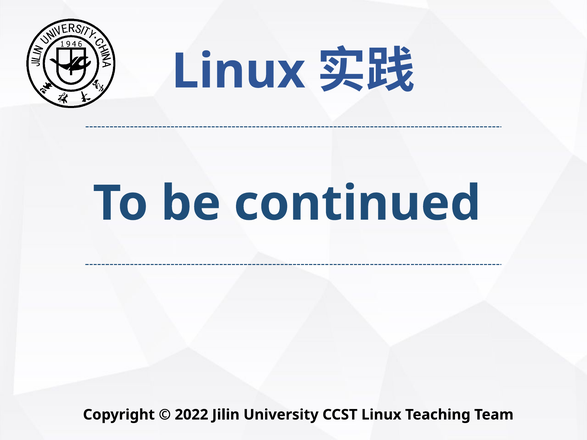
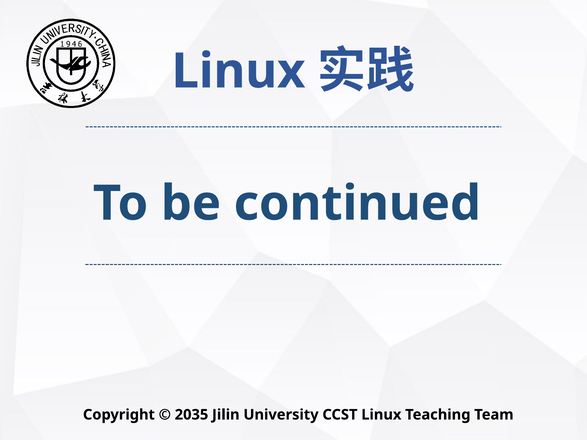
2022: 2022 -> 2035
